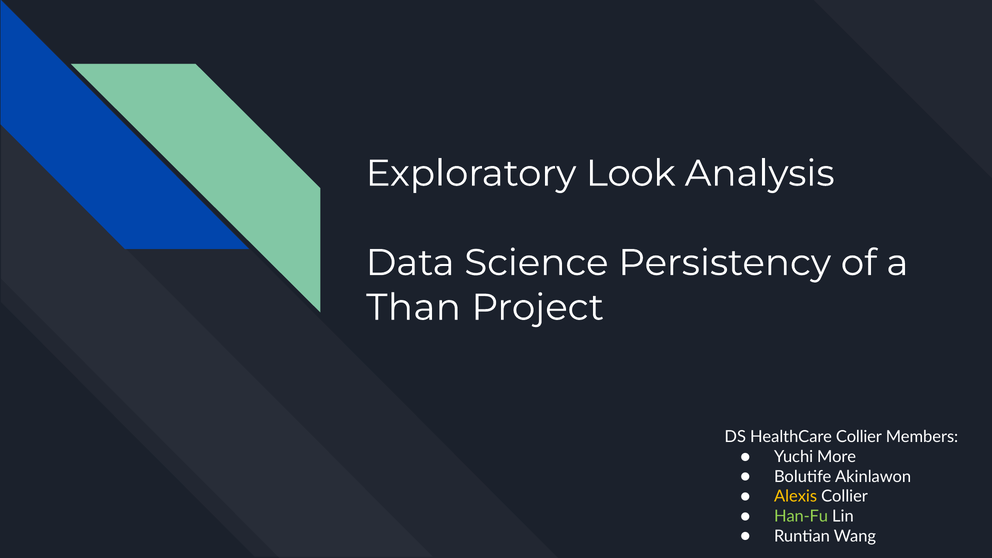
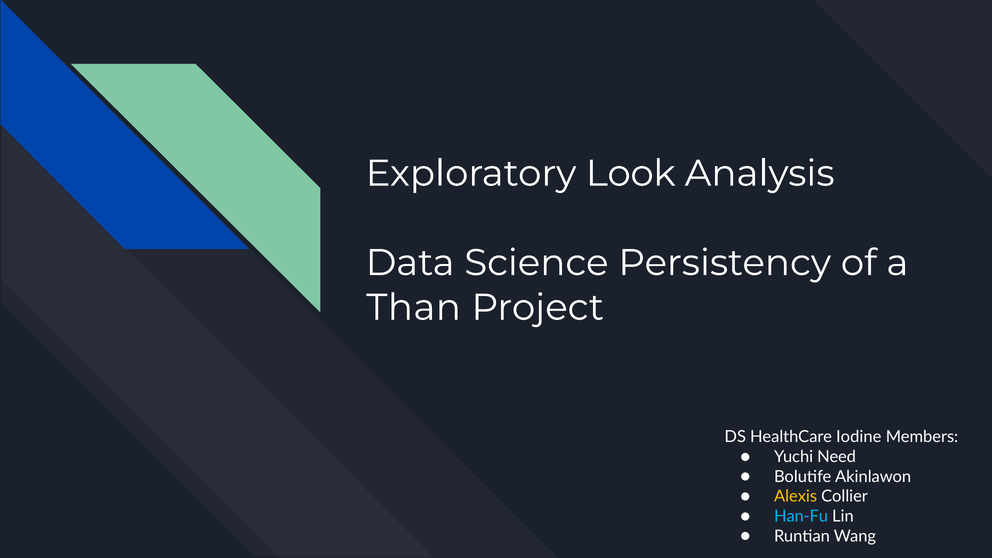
HealthCare Collier: Collier -> Iodine
More: More -> Need
Han-Fu colour: light green -> light blue
